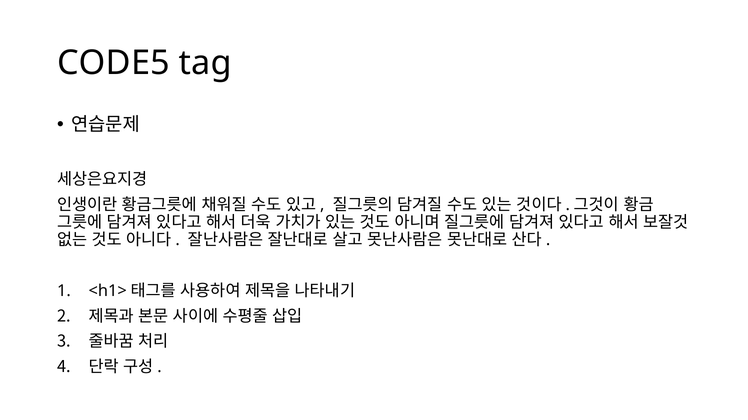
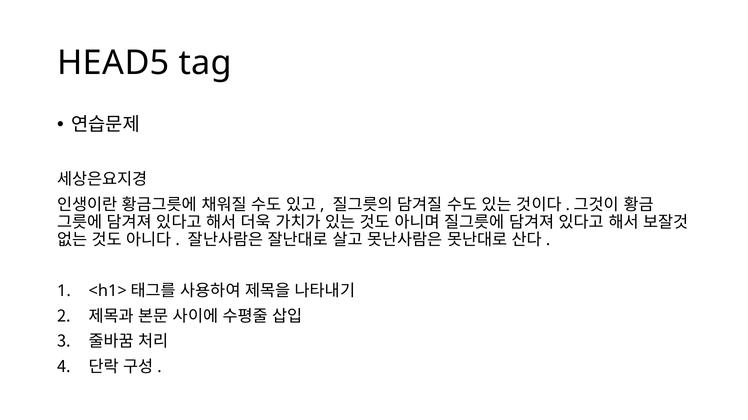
CODE5: CODE5 -> HEAD5
